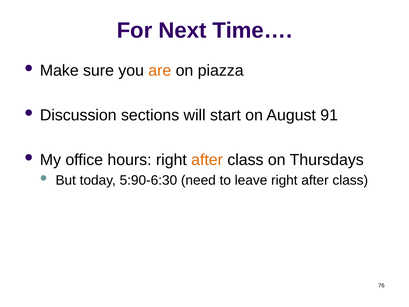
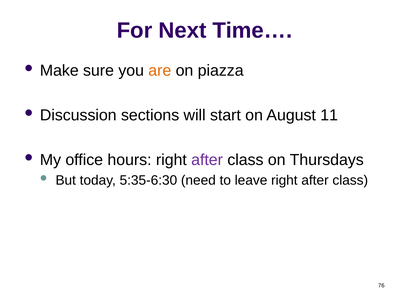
91: 91 -> 11
after at (207, 160) colour: orange -> purple
5:90-6:30: 5:90-6:30 -> 5:35-6:30
